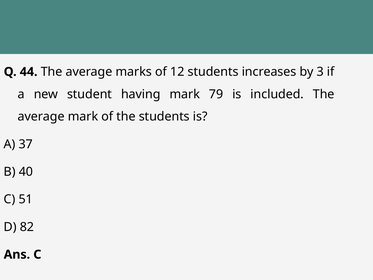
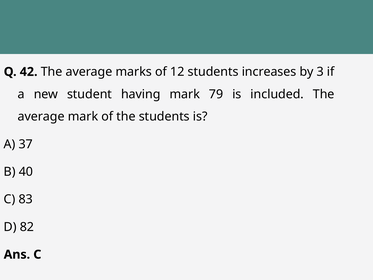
44: 44 -> 42
51: 51 -> 83
